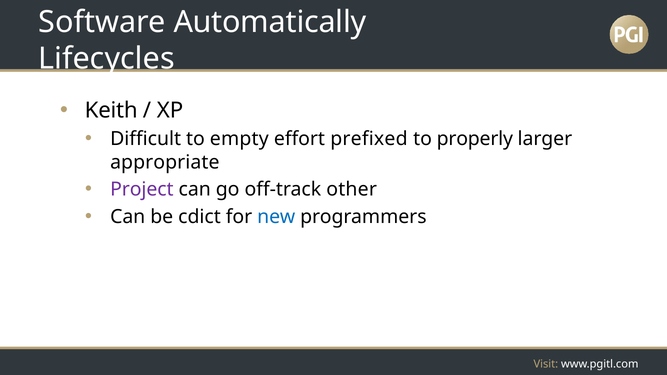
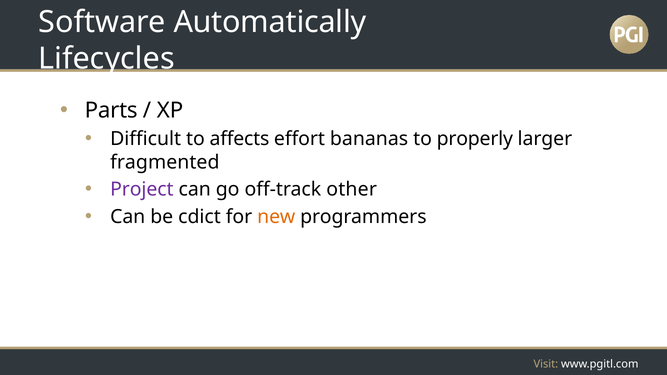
Keith: Keith -> Parts
empty: empty -> affects
prefixed: prefixed -> bananas
appropriate: appropriate -> fragmented
new colour: blue -> orange
